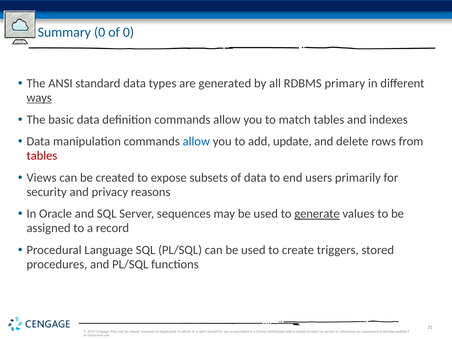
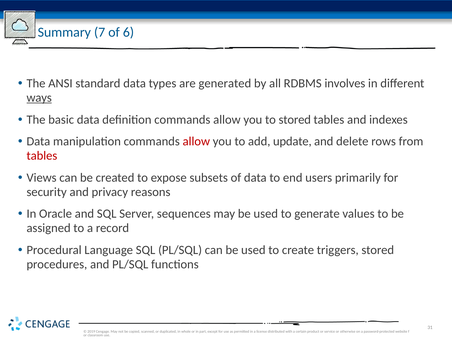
Summary 0: 0 -> 7
of 0: 0 -> 6
primary: primary -> involves
to match: match -> stored
allow at (196, 141) colour: blue -> red
generate underline: present -> none
